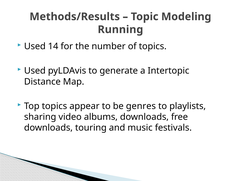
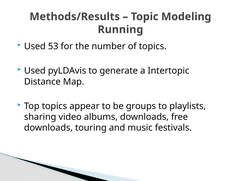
14: 14 -> 53
genres: genres -> groups
